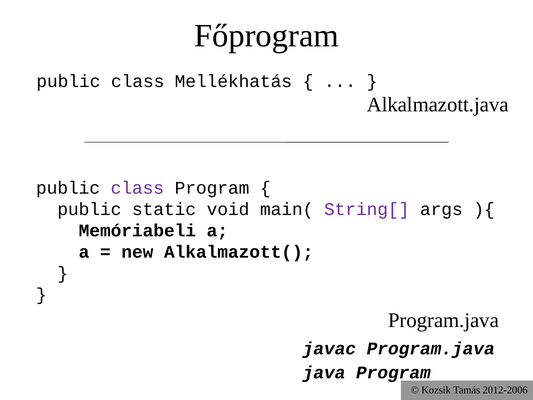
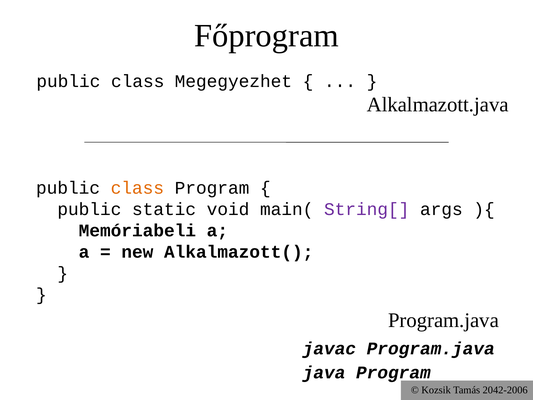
Mellékhatás: Mellékhatás -> Megegyezhet
class at (138, 188) colour: purple -> orange
2012-2006: 2012-2006 -> 2042-2006
